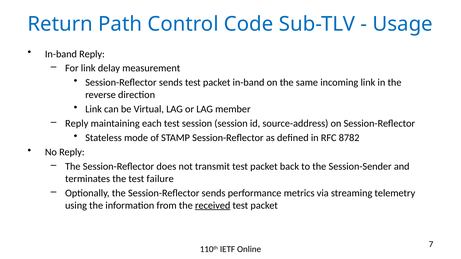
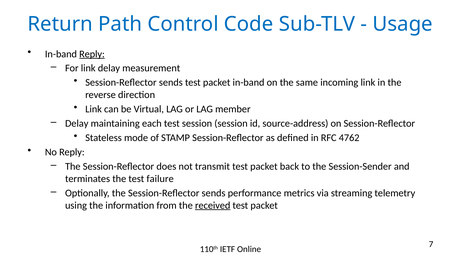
Reply at (92, 54) underline: none -> present
Reply at (77, 124): Reply -> Delay
8782: 8782 -> 4762
